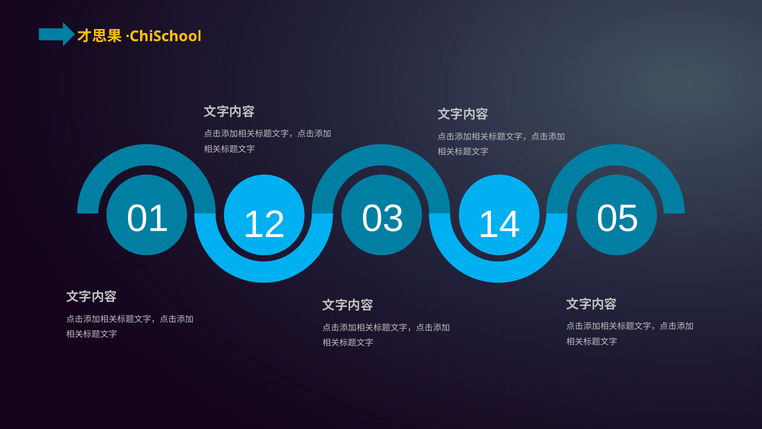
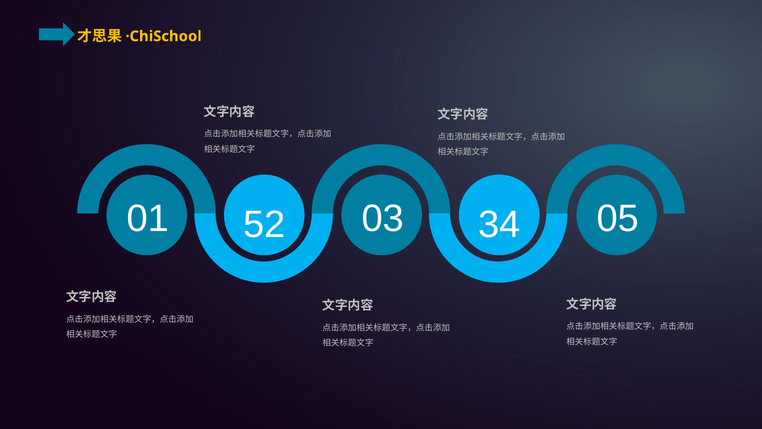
12: 12 -> 52
14: 14 -> 34
